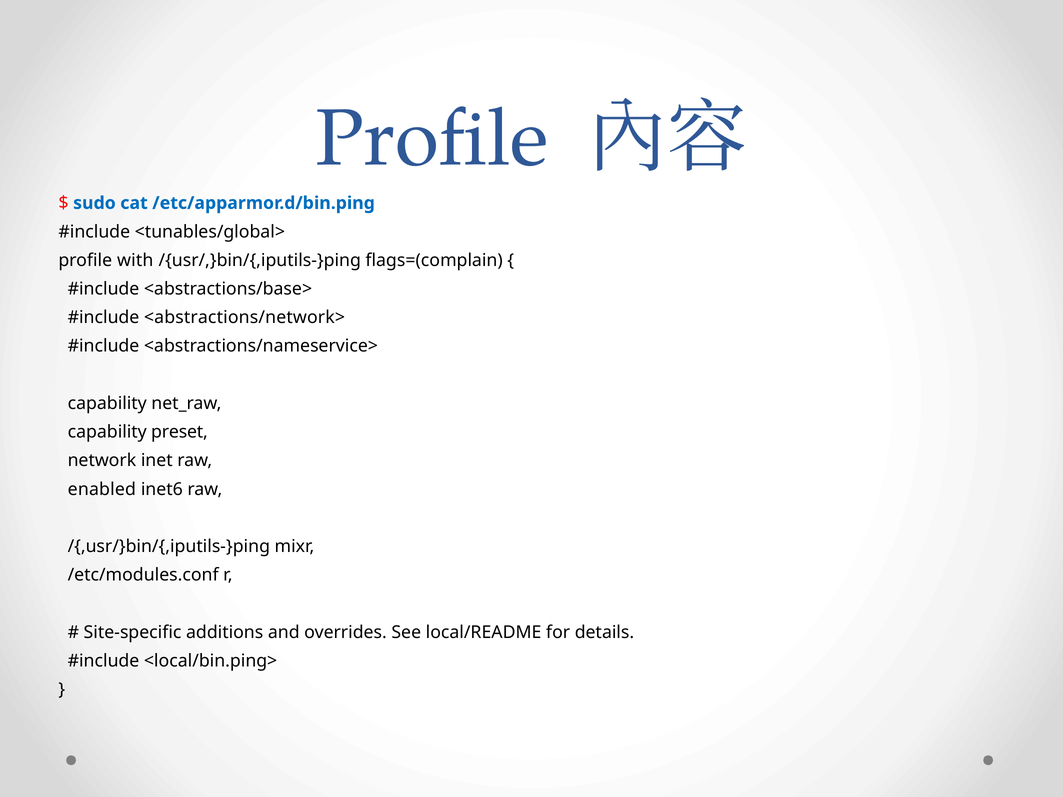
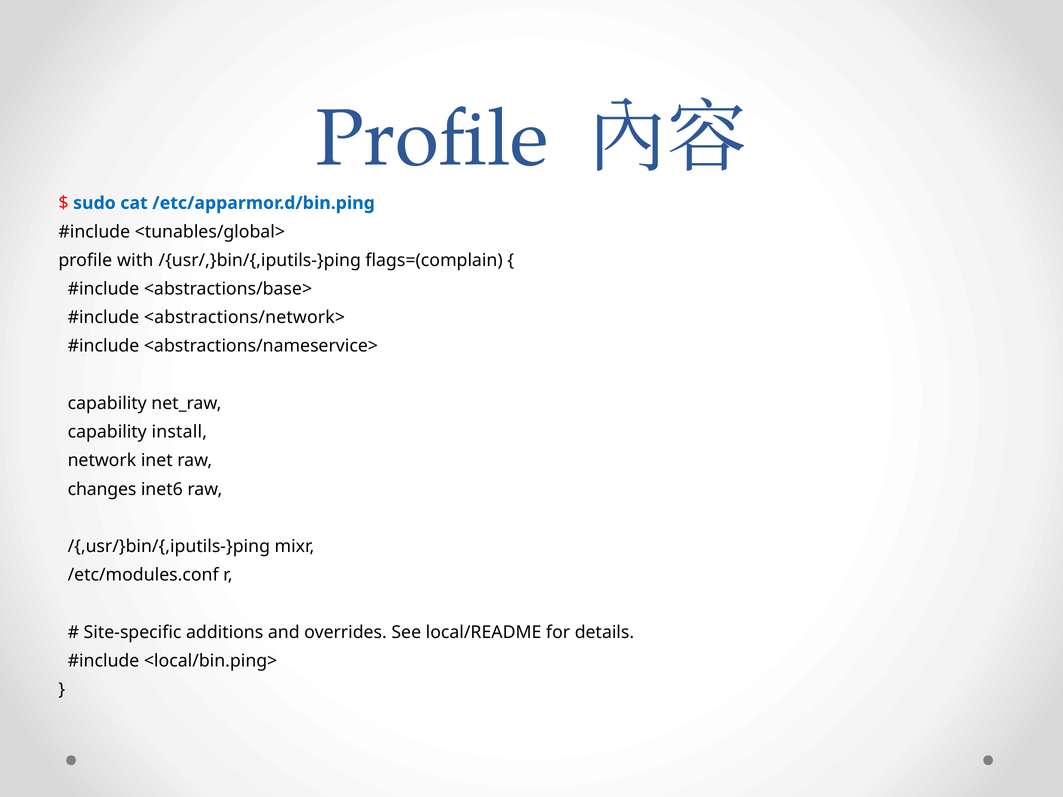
preset: preset -> install
enabled: enabled -> changes
